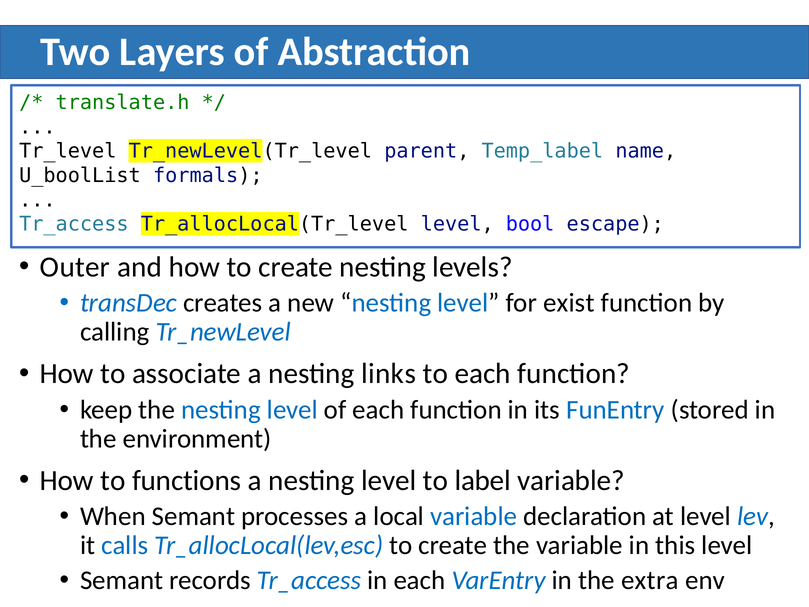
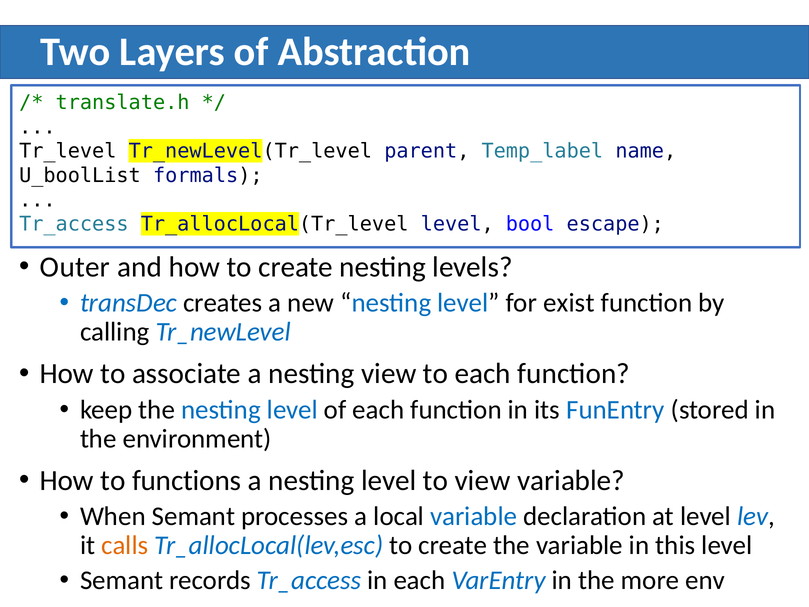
nesting links: links -> view
to label: label -> view
calls colour: blue -> orange
extra: extra -> more
